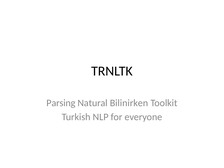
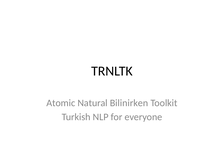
Parsing: Parsing -> Atomic
